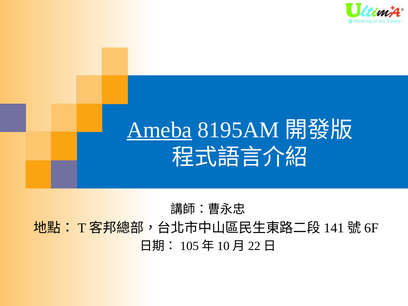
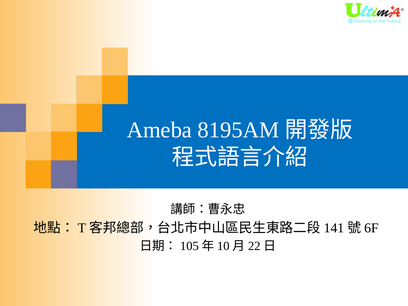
Ameba underline: present -> none
